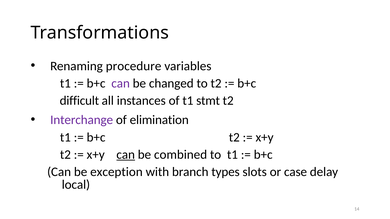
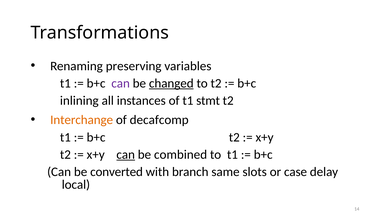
procedure: procedure -> preserving
changed underline: none -> present
difficult: difficult -> inlining
Interchange colour: purple -> orange
elimination: elimination -> decafcomp
exception: exception -> converted
types: types -> same
